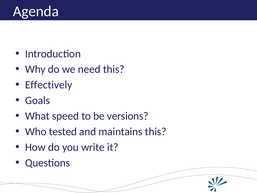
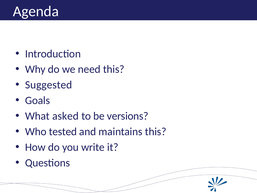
Effectively: Effectively -> Suggested
speed: speed -> asked
